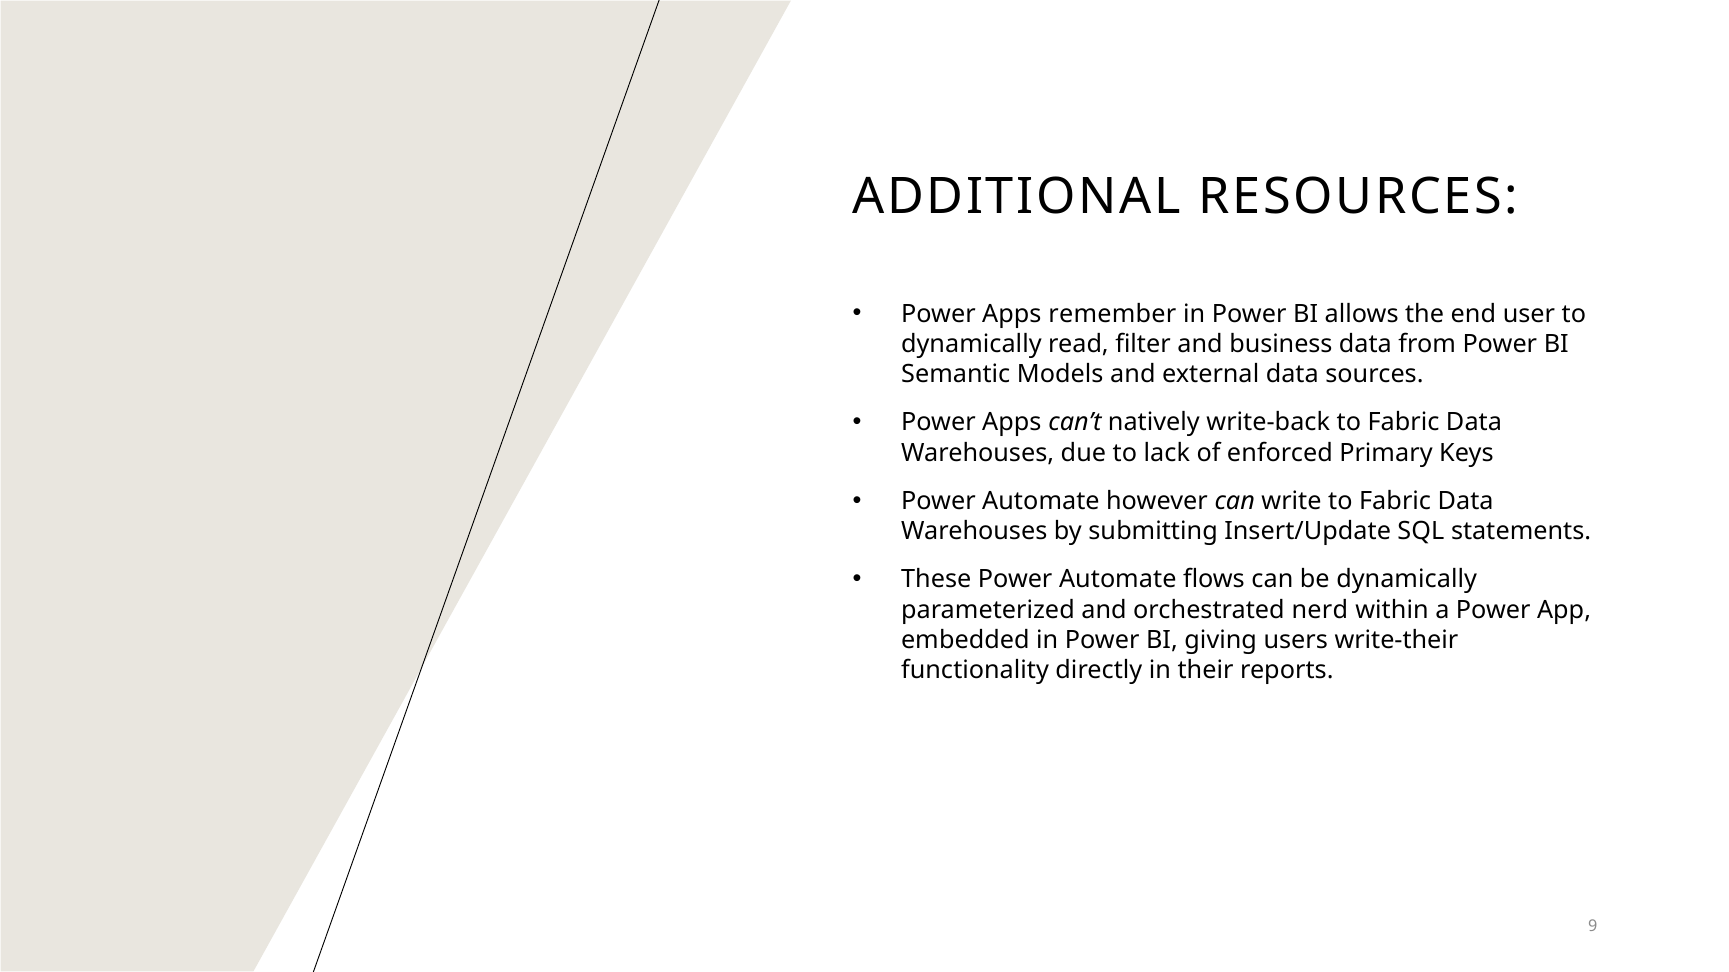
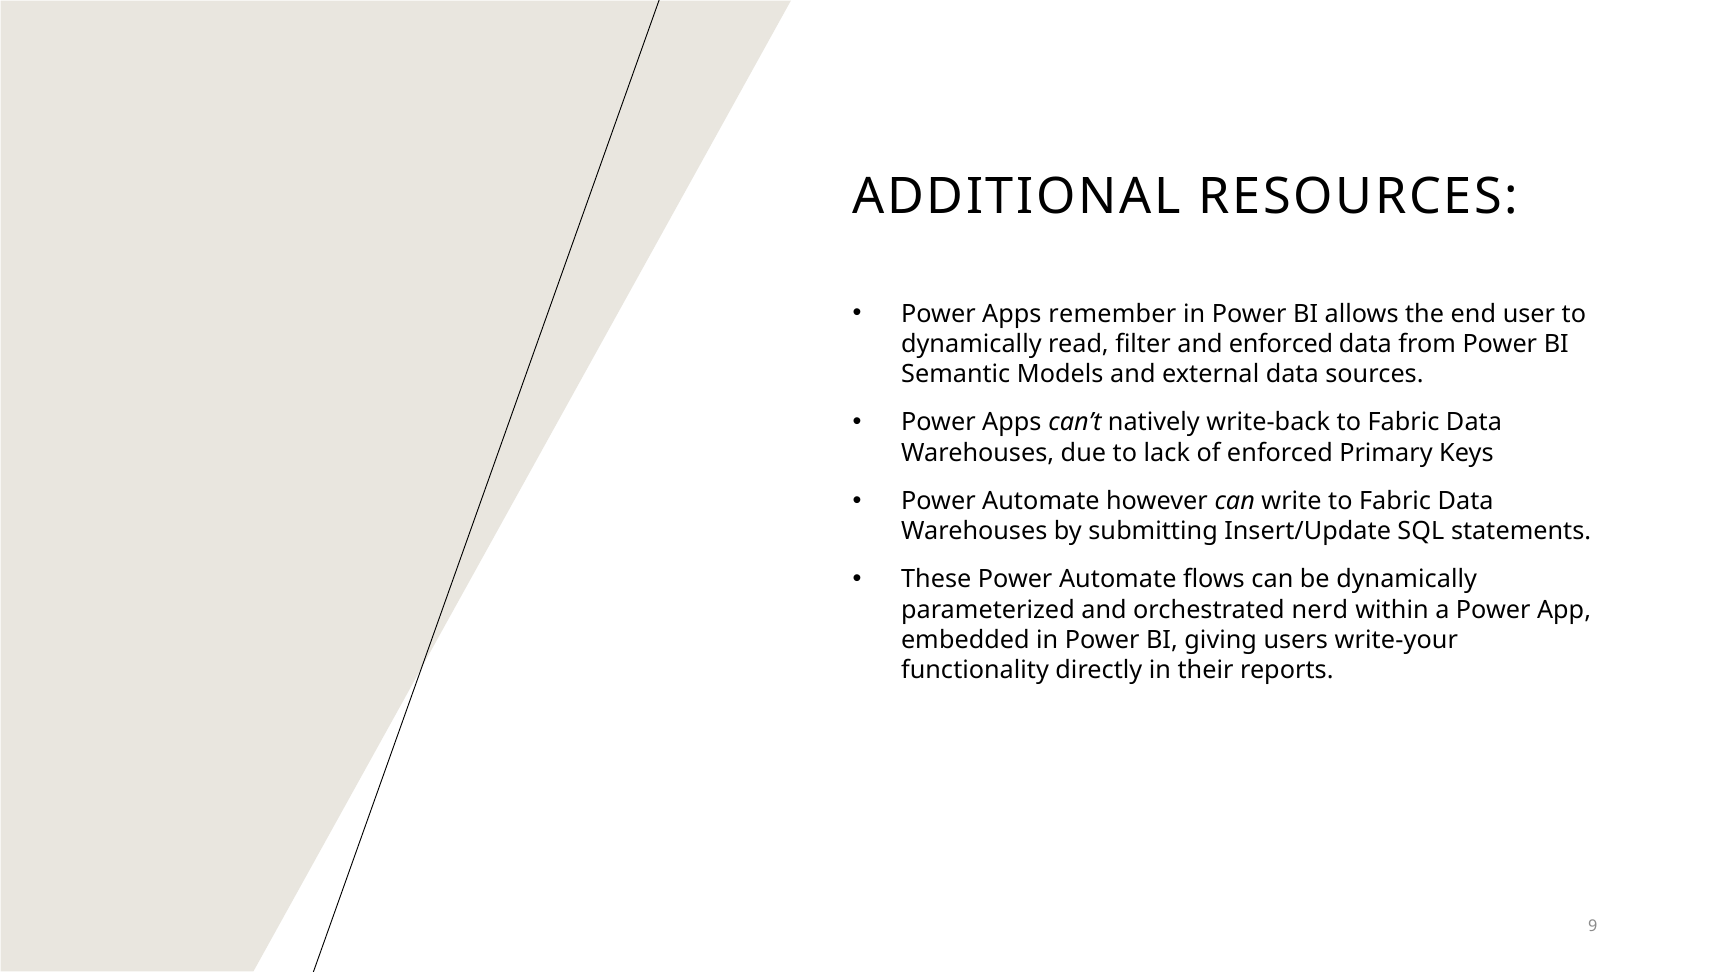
and business: business -> enforced
write-their: write-their -> write-your
